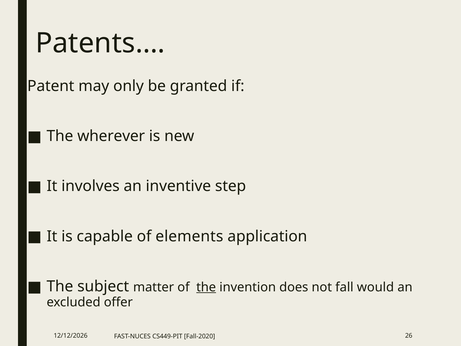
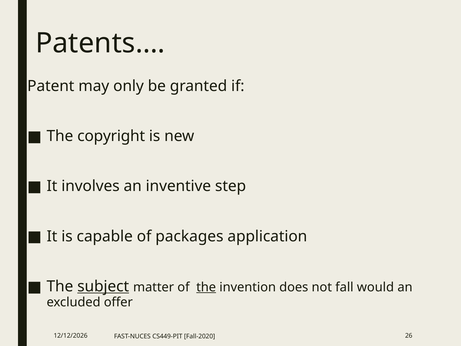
wherever: wherever -> copyright
elements: elements -> packages
subject underline: none -> present
